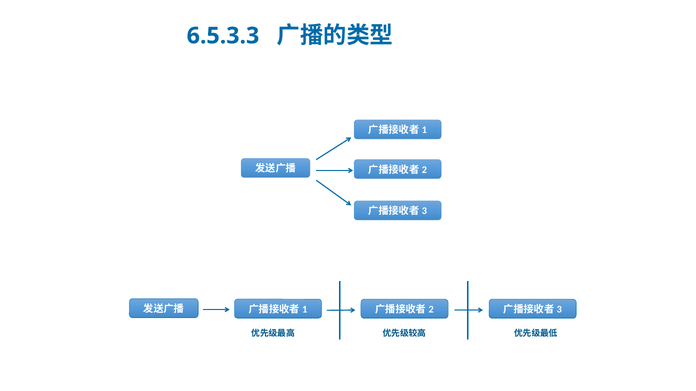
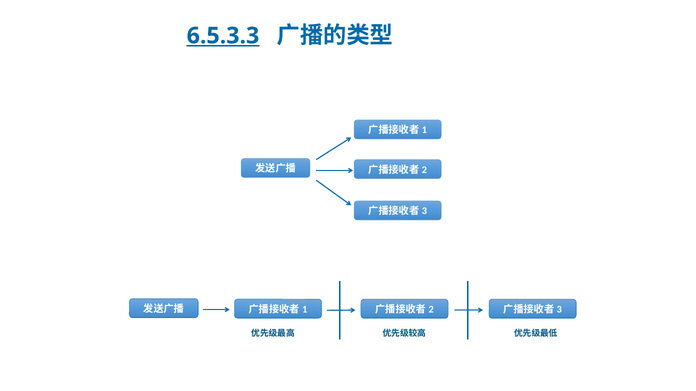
6.5.3.3 underline: none -> present
